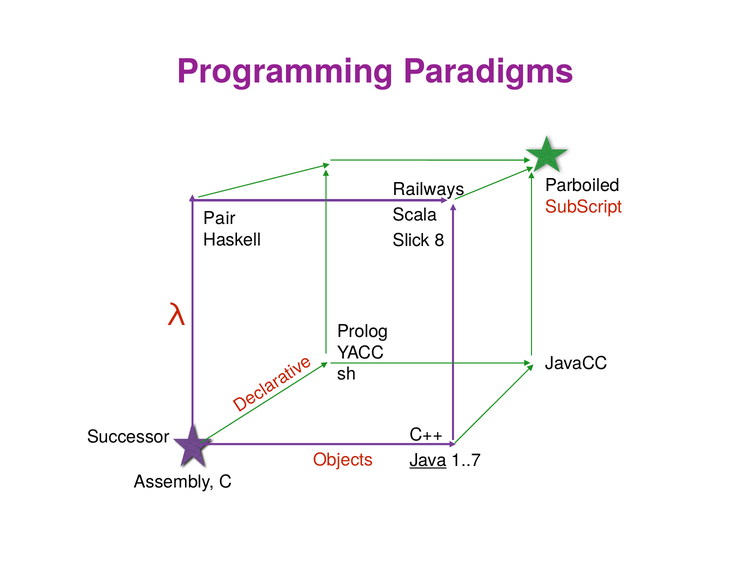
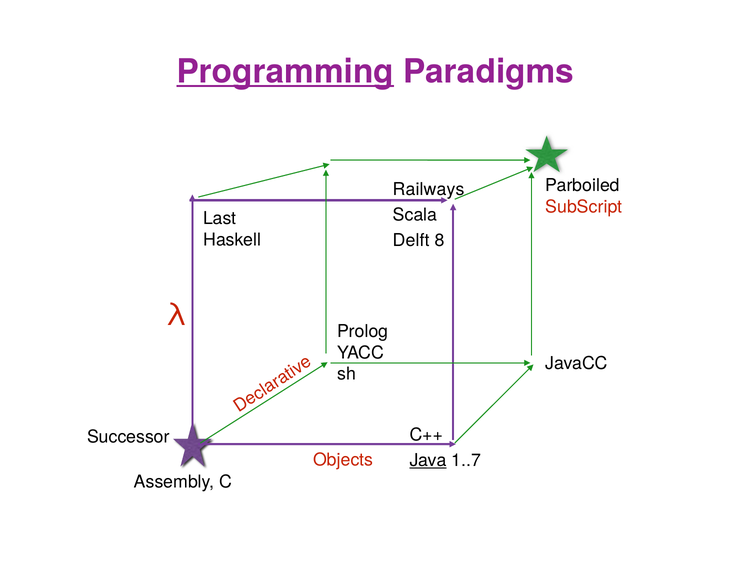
Programming underline: none -> present
Pair: Pair -> Last
Slick: Slick -> Delft
